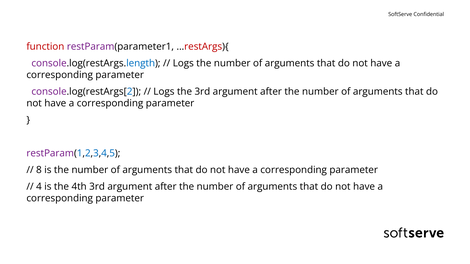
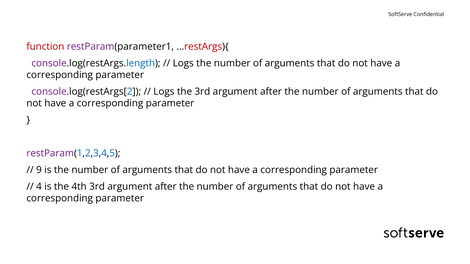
8: 8 -> 9
